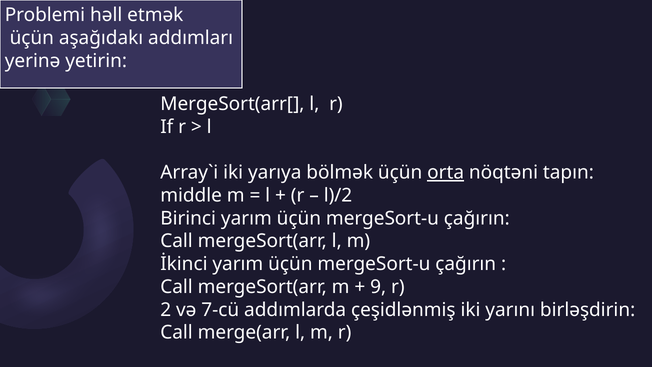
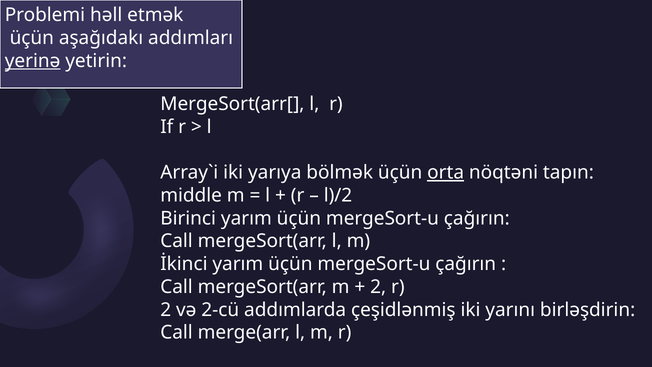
yerinə underline: none -> present
9 at (378, 287): 9 -> 2
7-cü: 7-cü -> 2-cü
